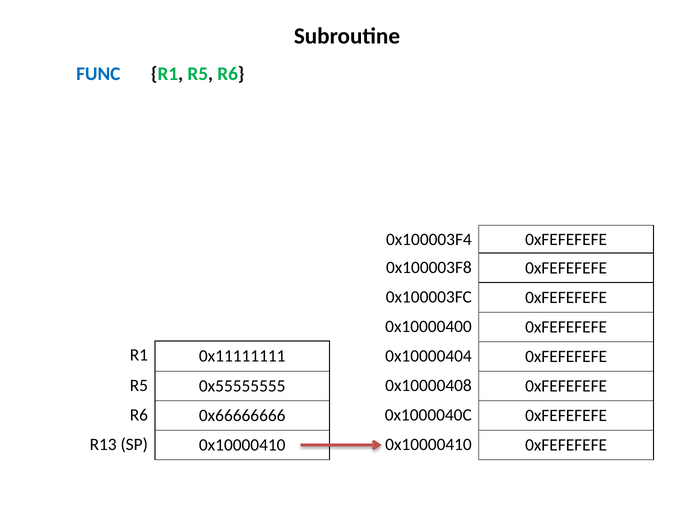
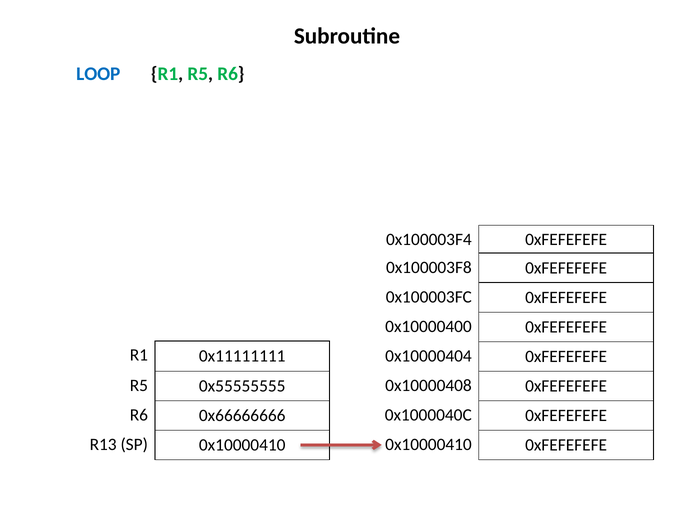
FUNC: FUNC -> LOOP
